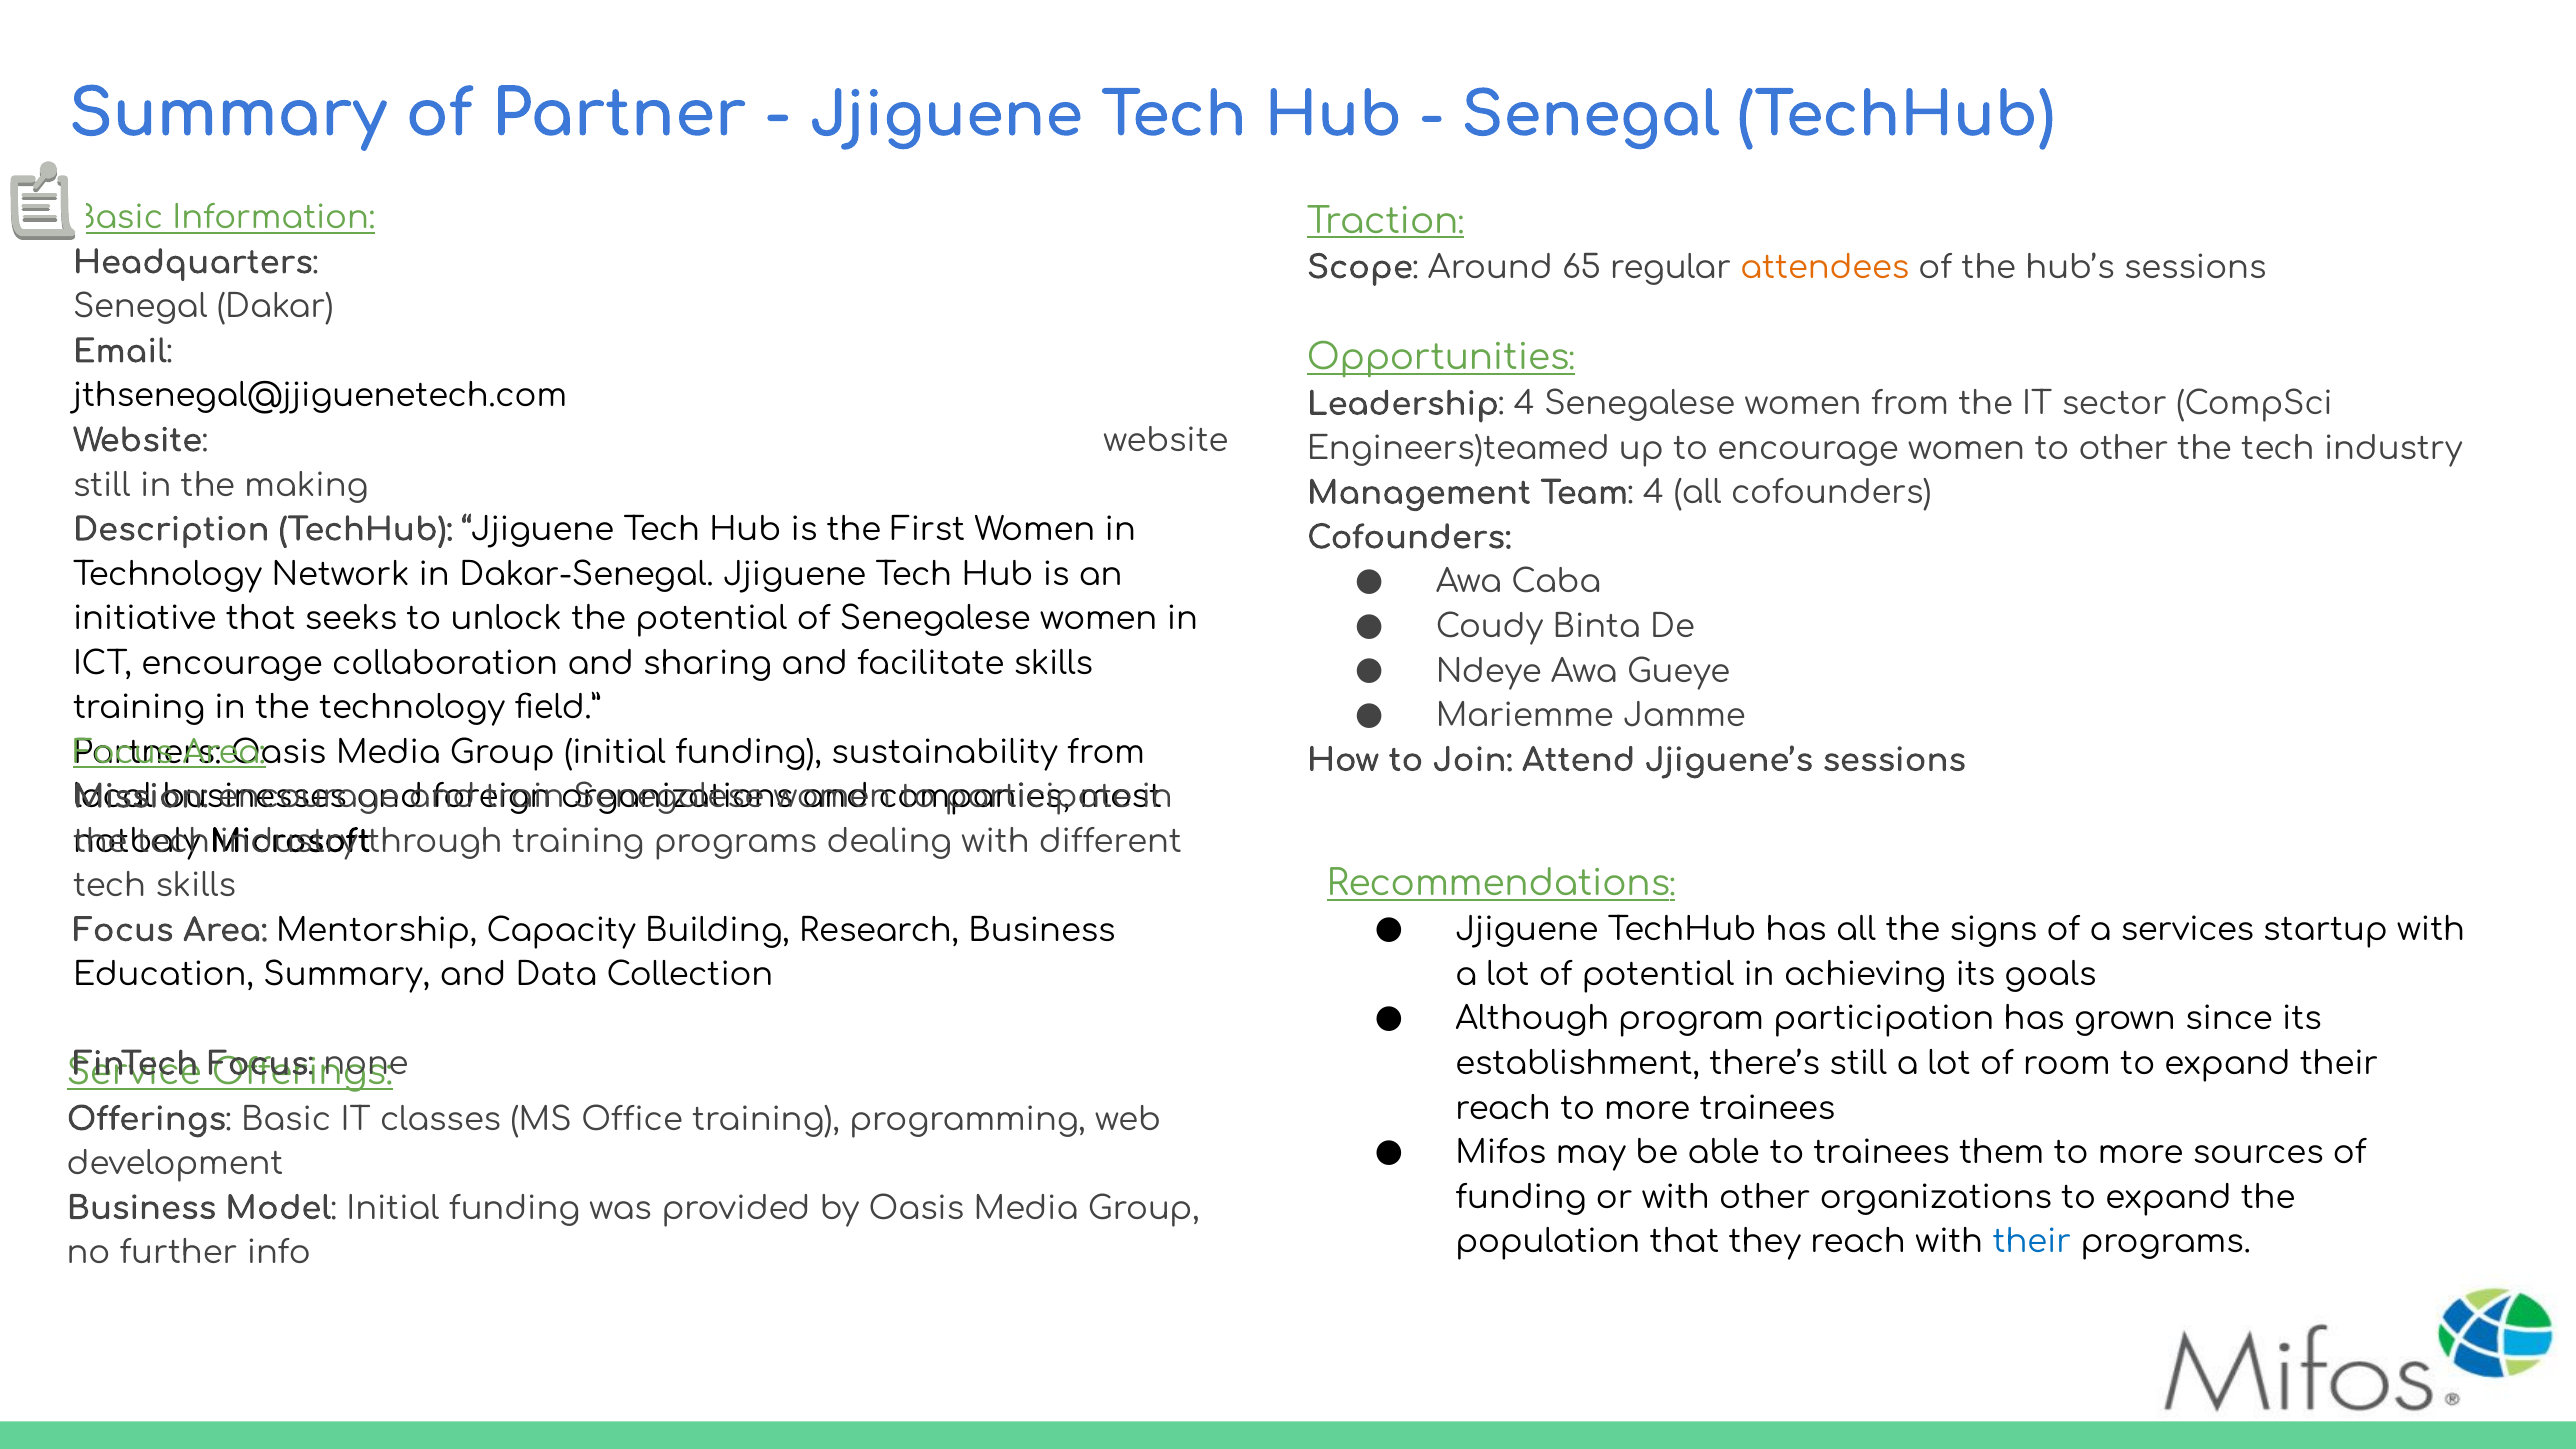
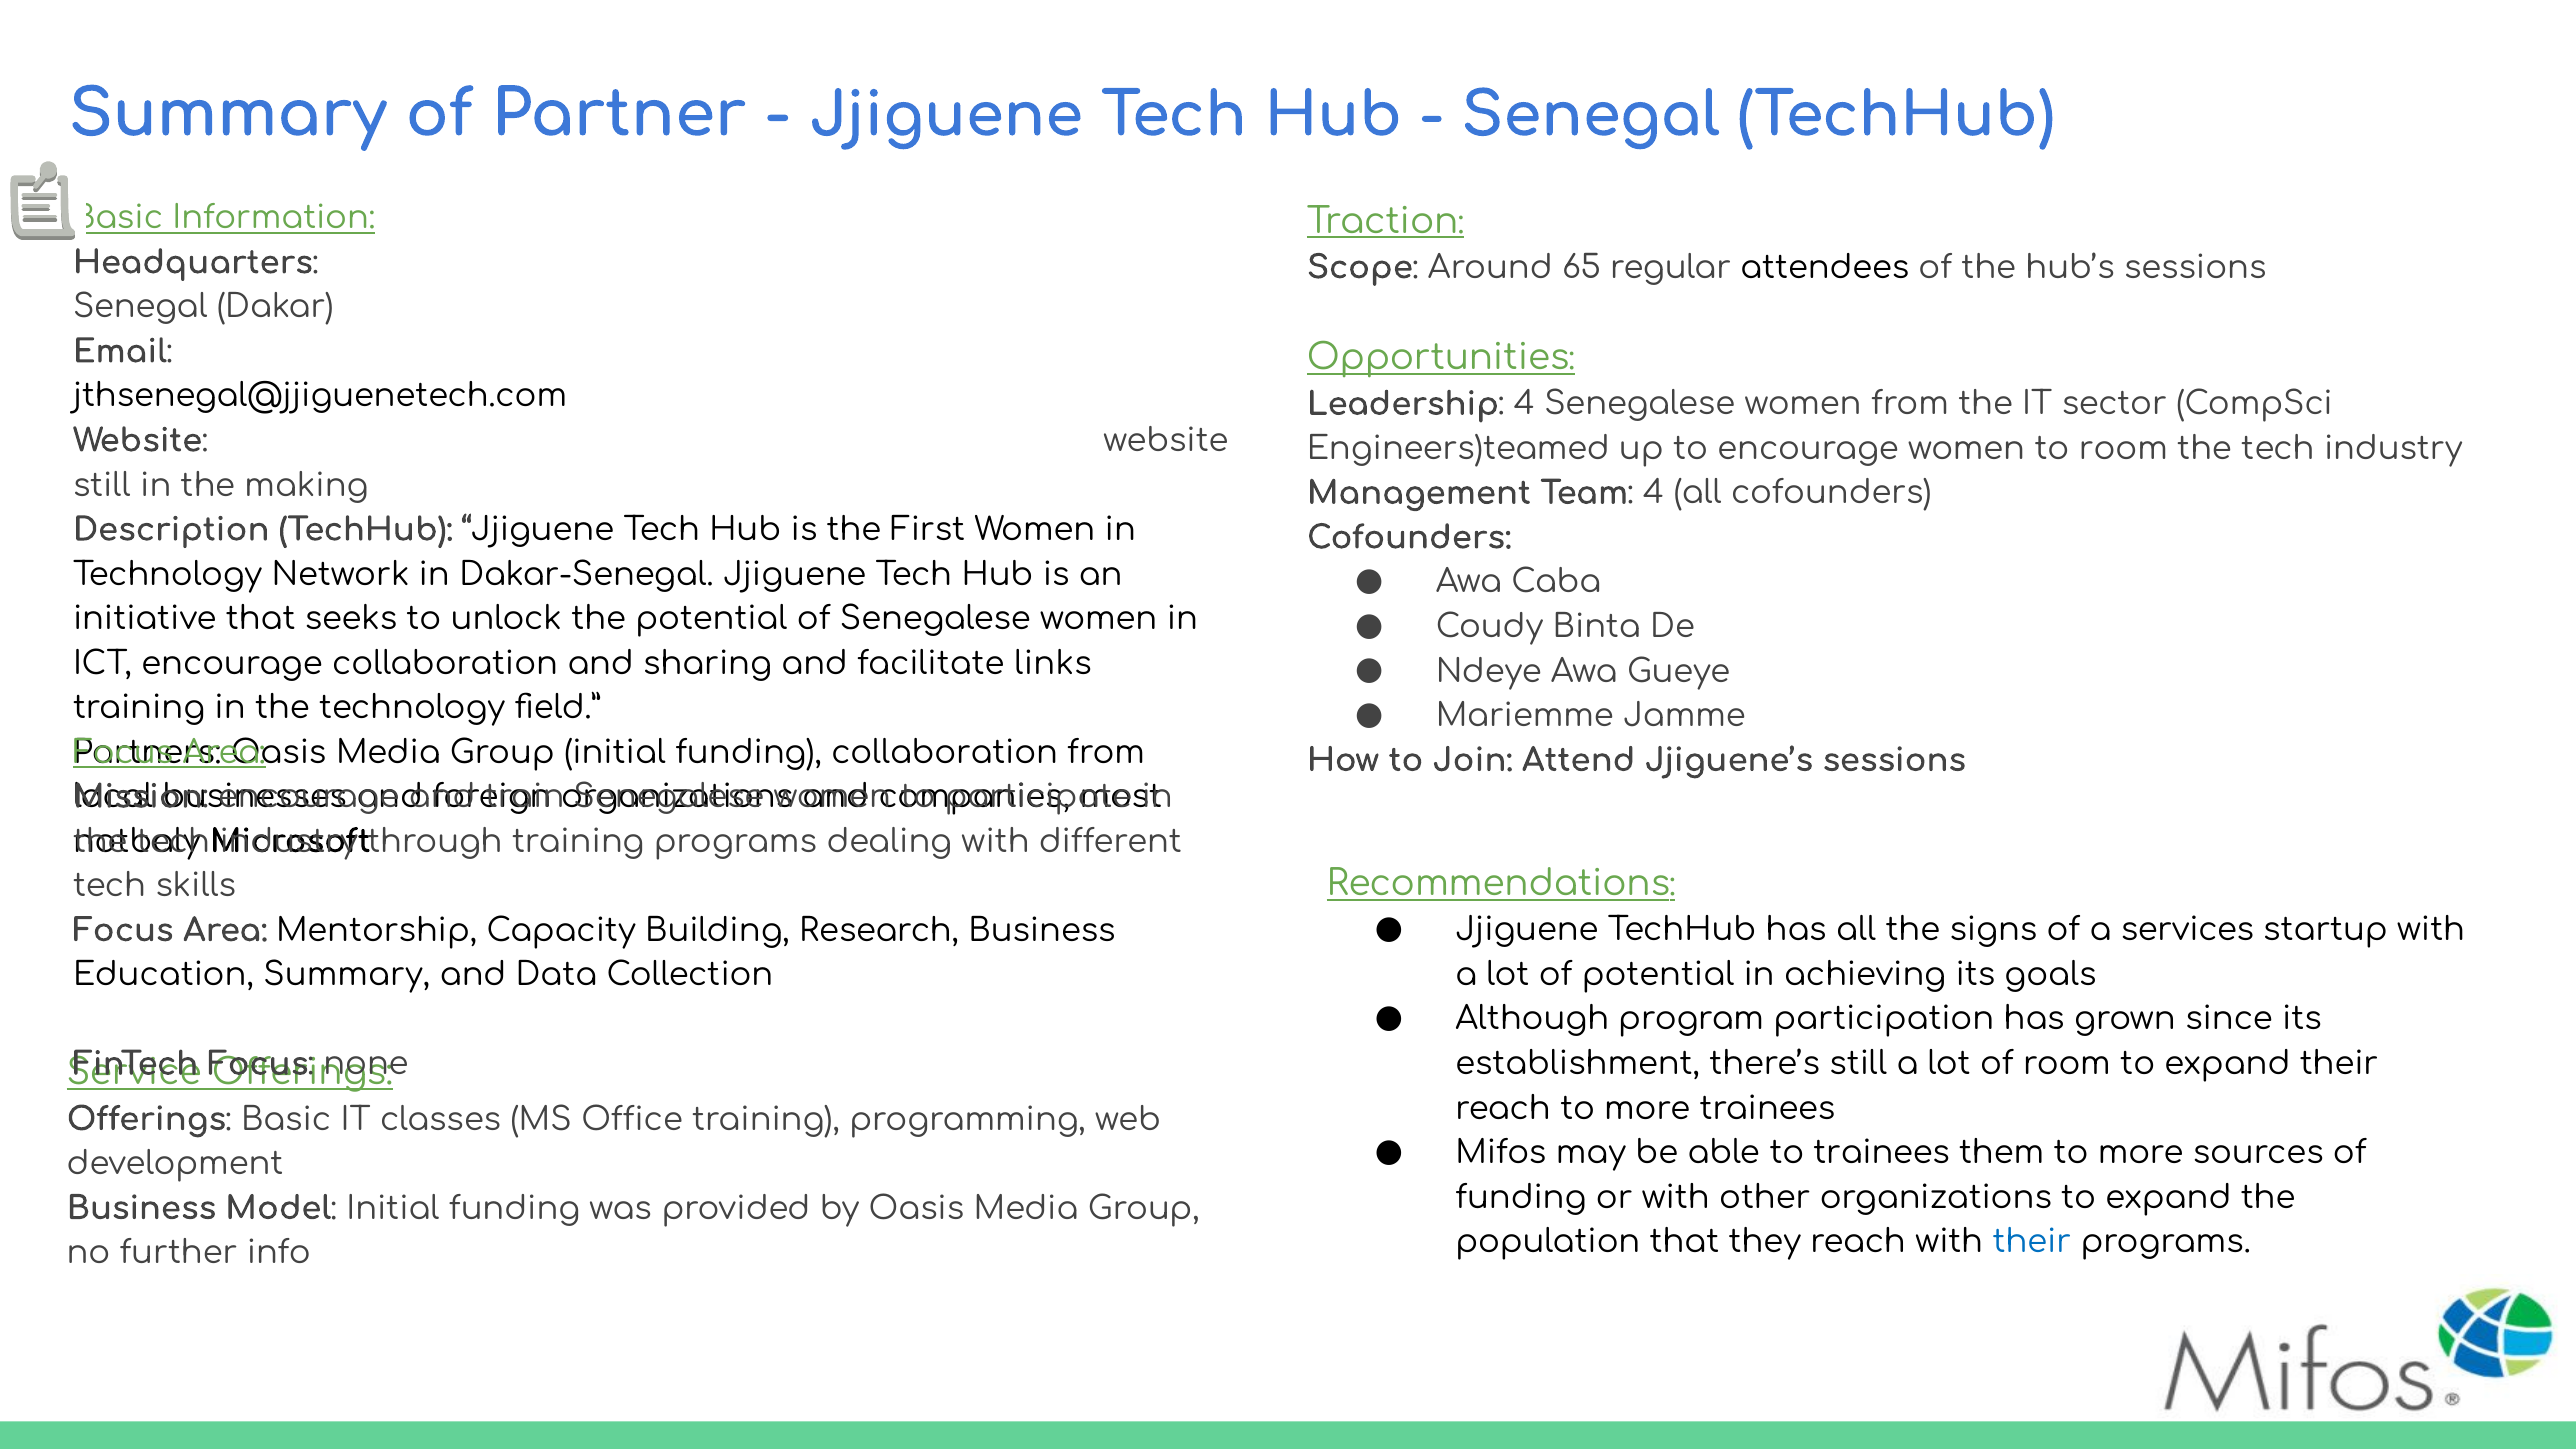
attendees colour: orange -> black
to other: other -> room
facilitate skills: skills -> links
funding sustainability: sustainability -> collaboration
